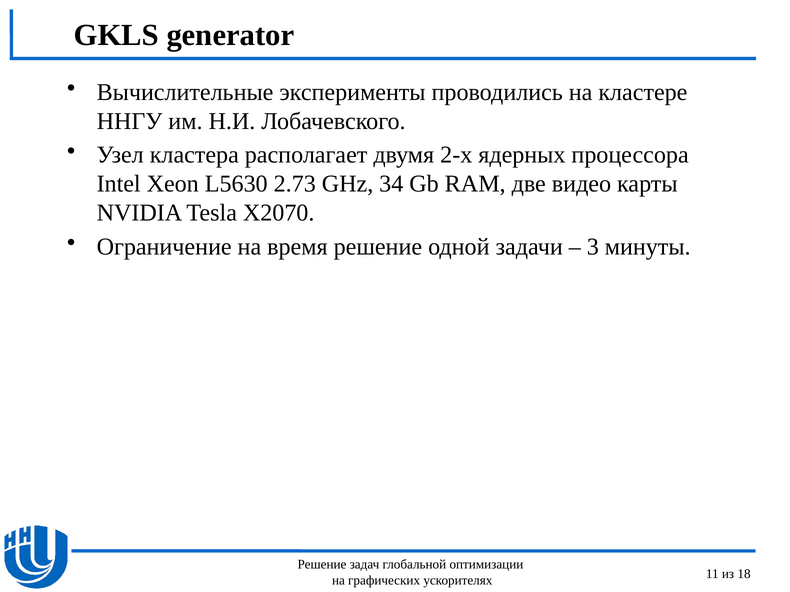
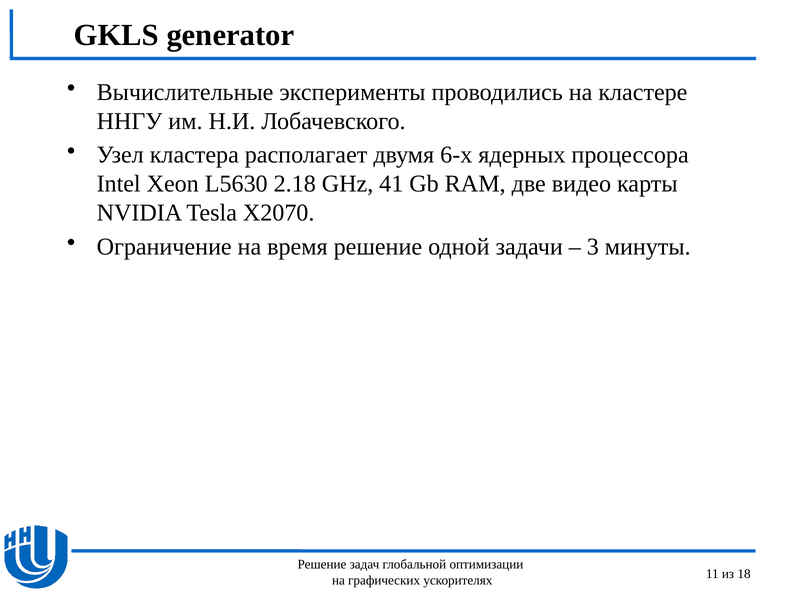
2-х: 2-х -> 6-х
2.73: 2.73 -> 2.18
34: 34 -> 41
